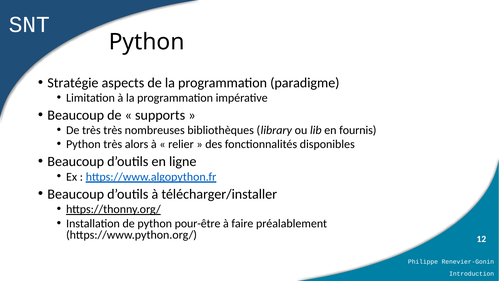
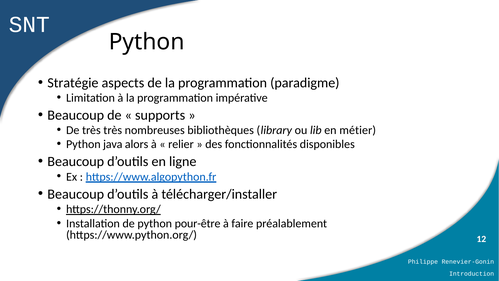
fournis: fournis -> métier
Python très: très -> java
